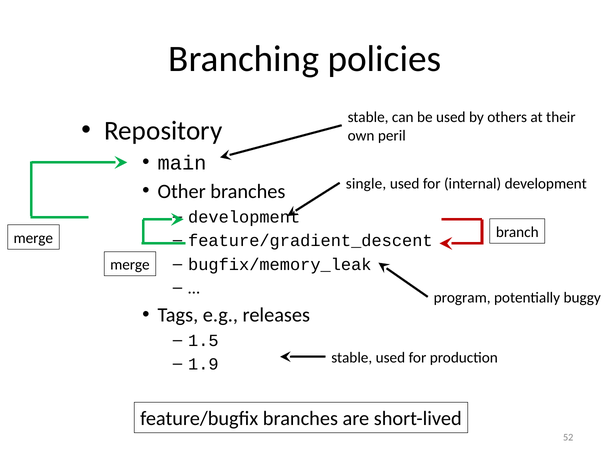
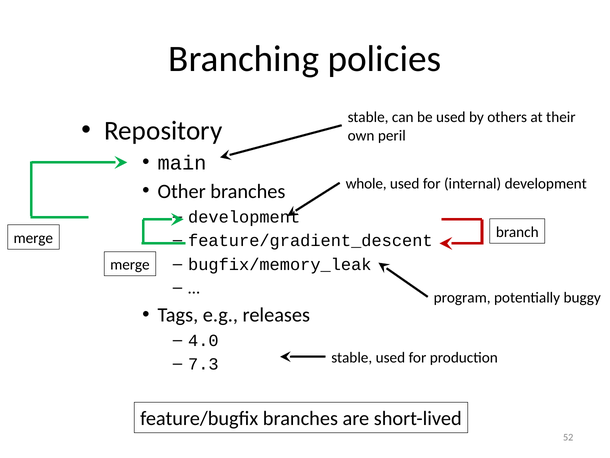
single: single -> whole
1.5: 1.5 -> 4.0
1.9: 1.9 -> 7.3
